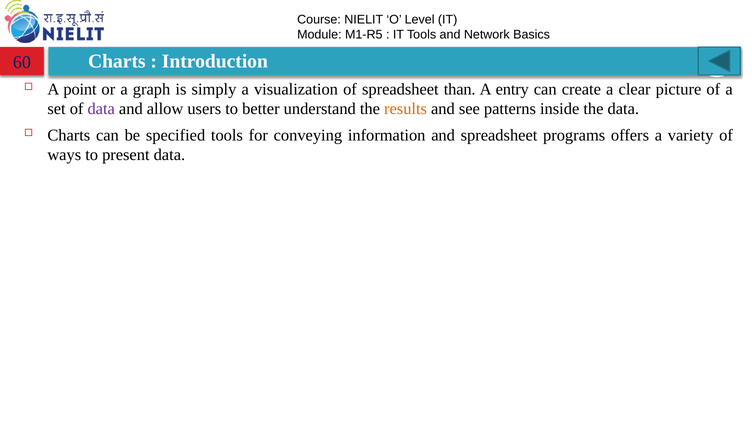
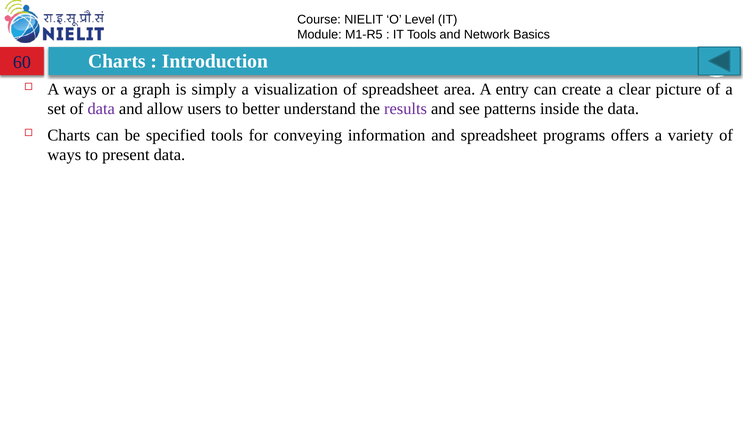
A point: point -> ways
than: than -> area
results colour: orange -> purple
